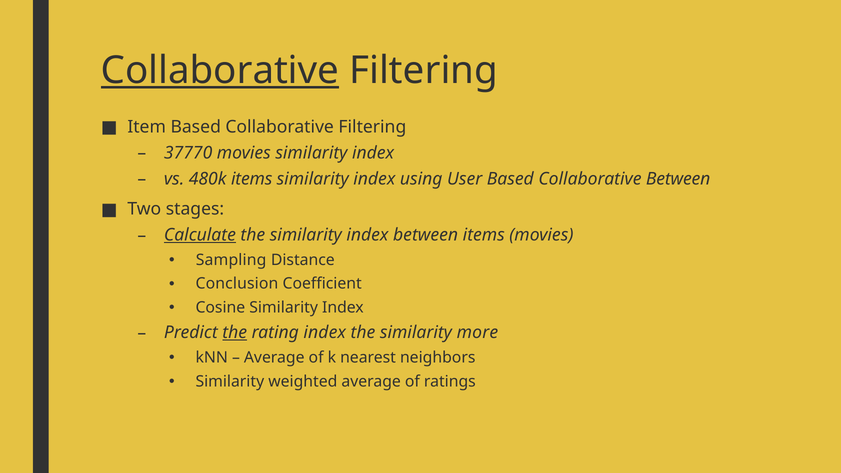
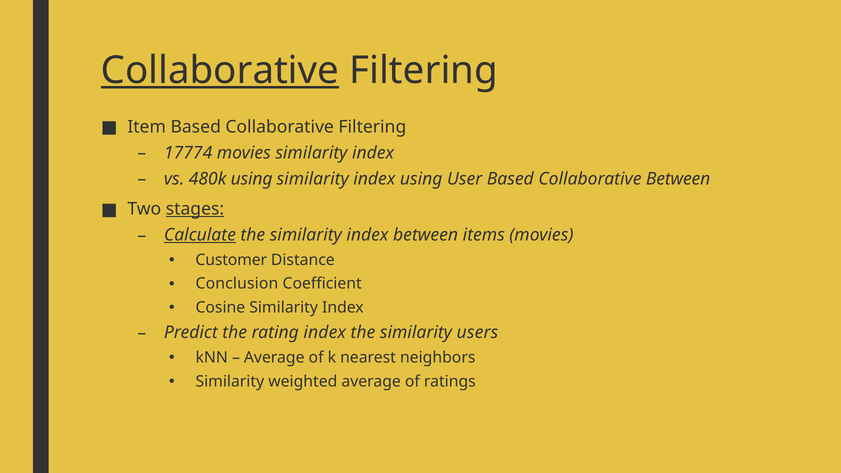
37770: 37770 -> 17774
480k items: items -> using
stages underline: none -> present
Sampling: Sampling -> Customer
the at (235, 333) underline: present -> none
more: more -> users
